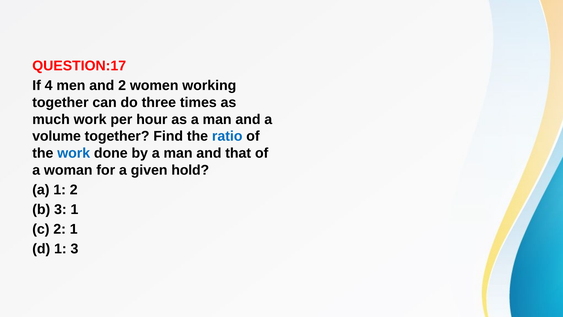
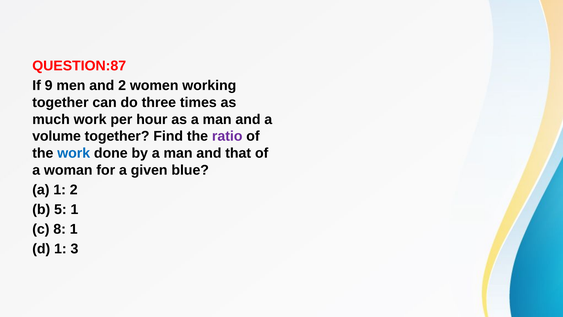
QUESTION:17: QUESTION:17 -> QUESTION:87
4: 4 -> 9
ratio colour: blue -> purple
hold: hold -> blue
b 3: 3 -> 5
c 2: 2 -> 8
